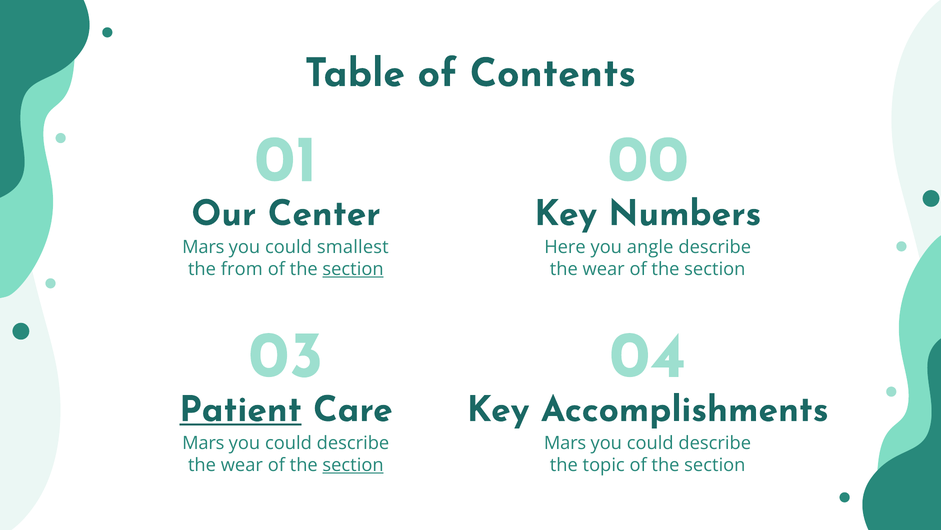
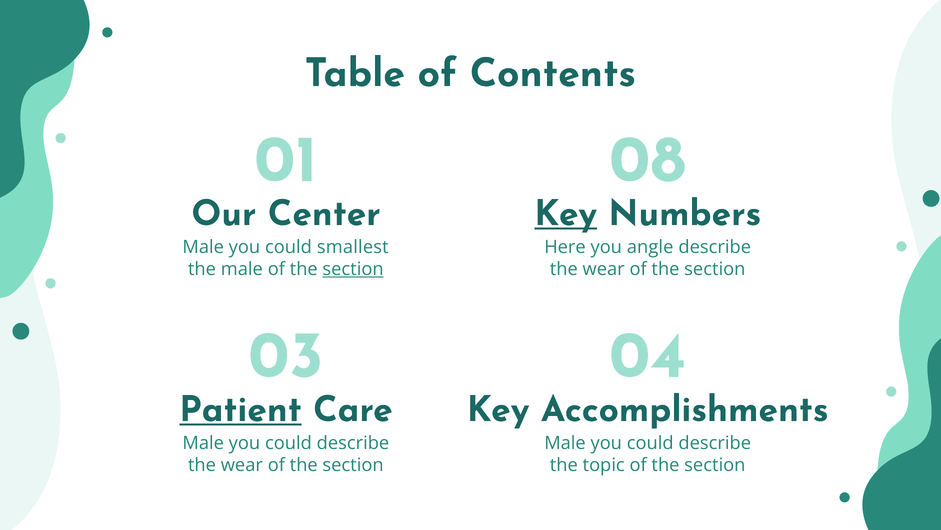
00: 00 -> 08
Key at (566, 213) underline: none -> present
Mars at (203, 247): Mars -> Male
the from: from -> male
Mars at (203, 443): Mars -> Male
Mars at (565, 443): Mars -> Male
section at (353, 465) underline: present -> none
